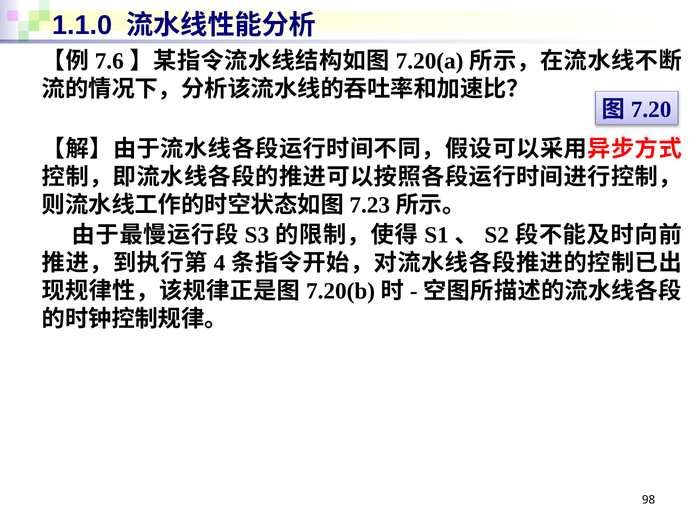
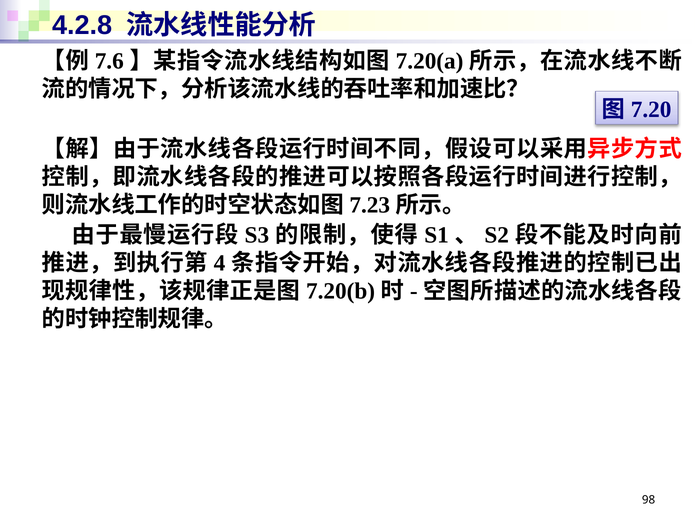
1.1.0: 1.1.0 -> 4.2.8
